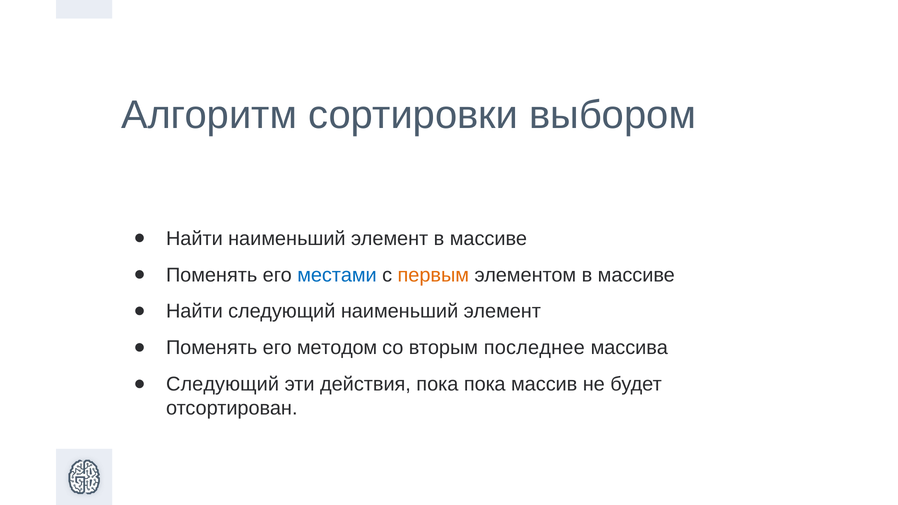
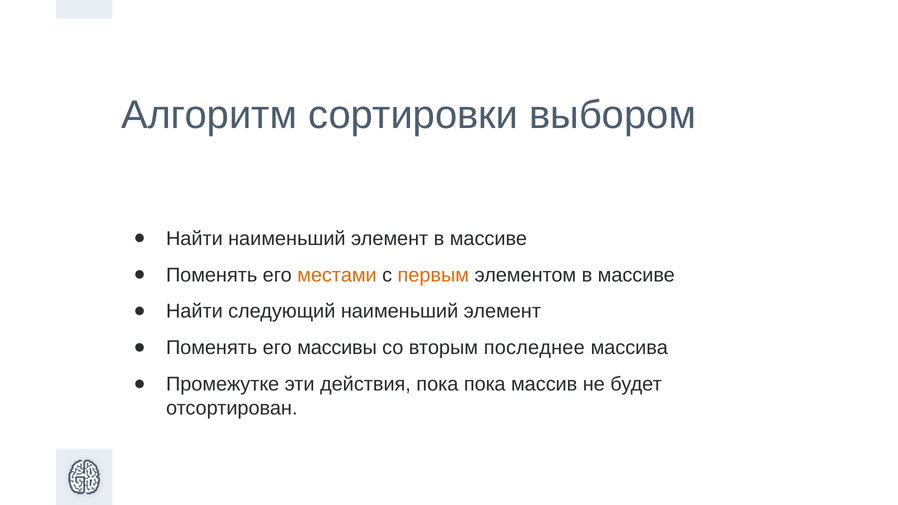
местами colour: blue -> orange
методом: методом -> массивы
Следующий at (223, 384): Следующий -> Промежутке
